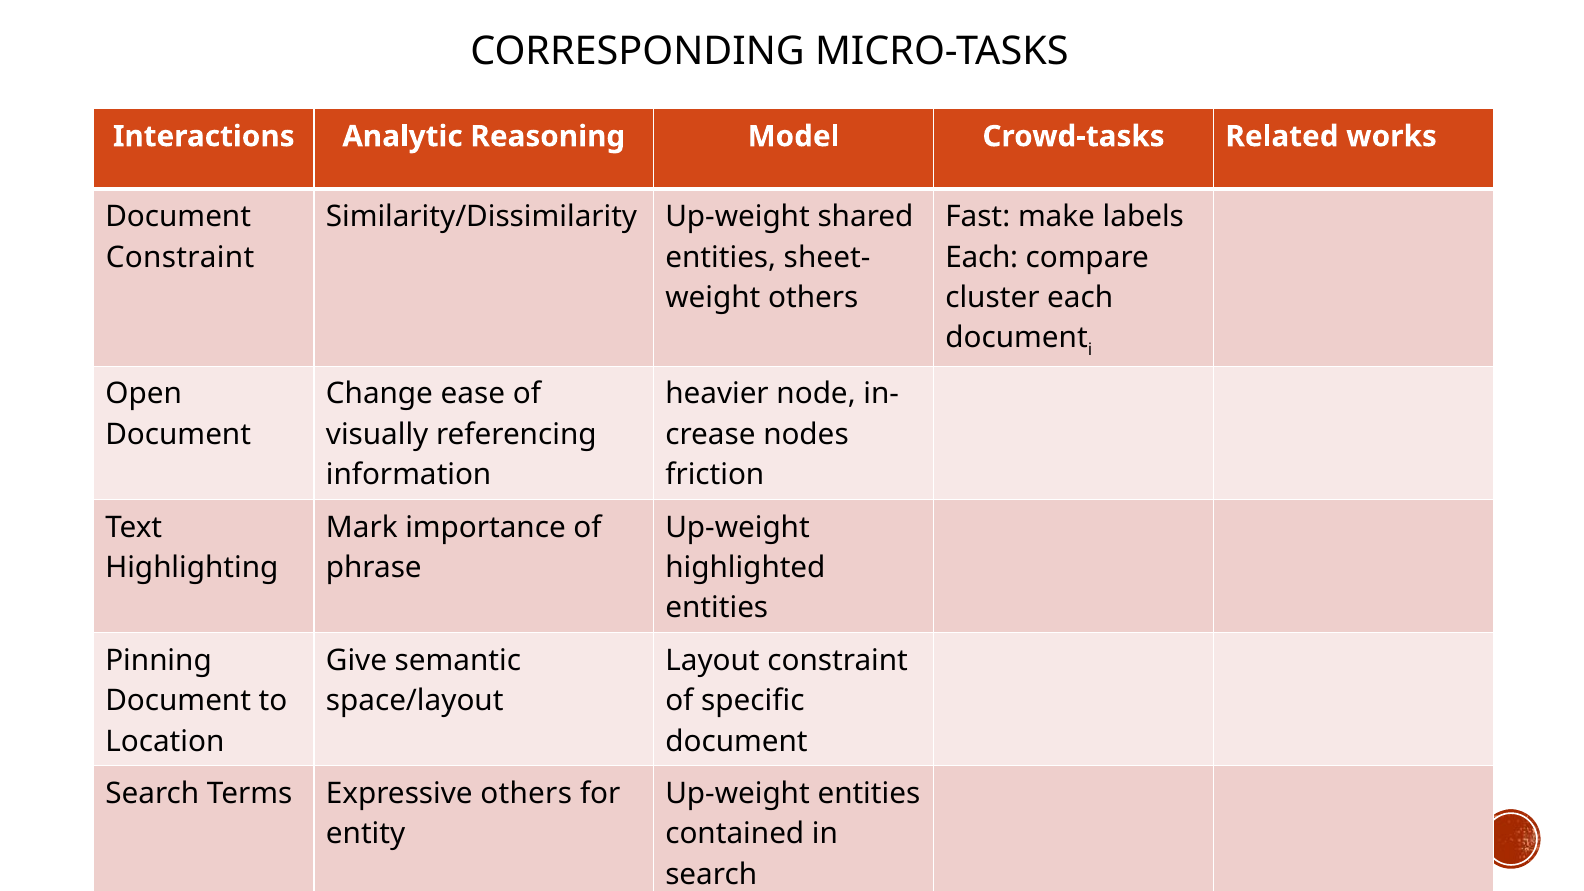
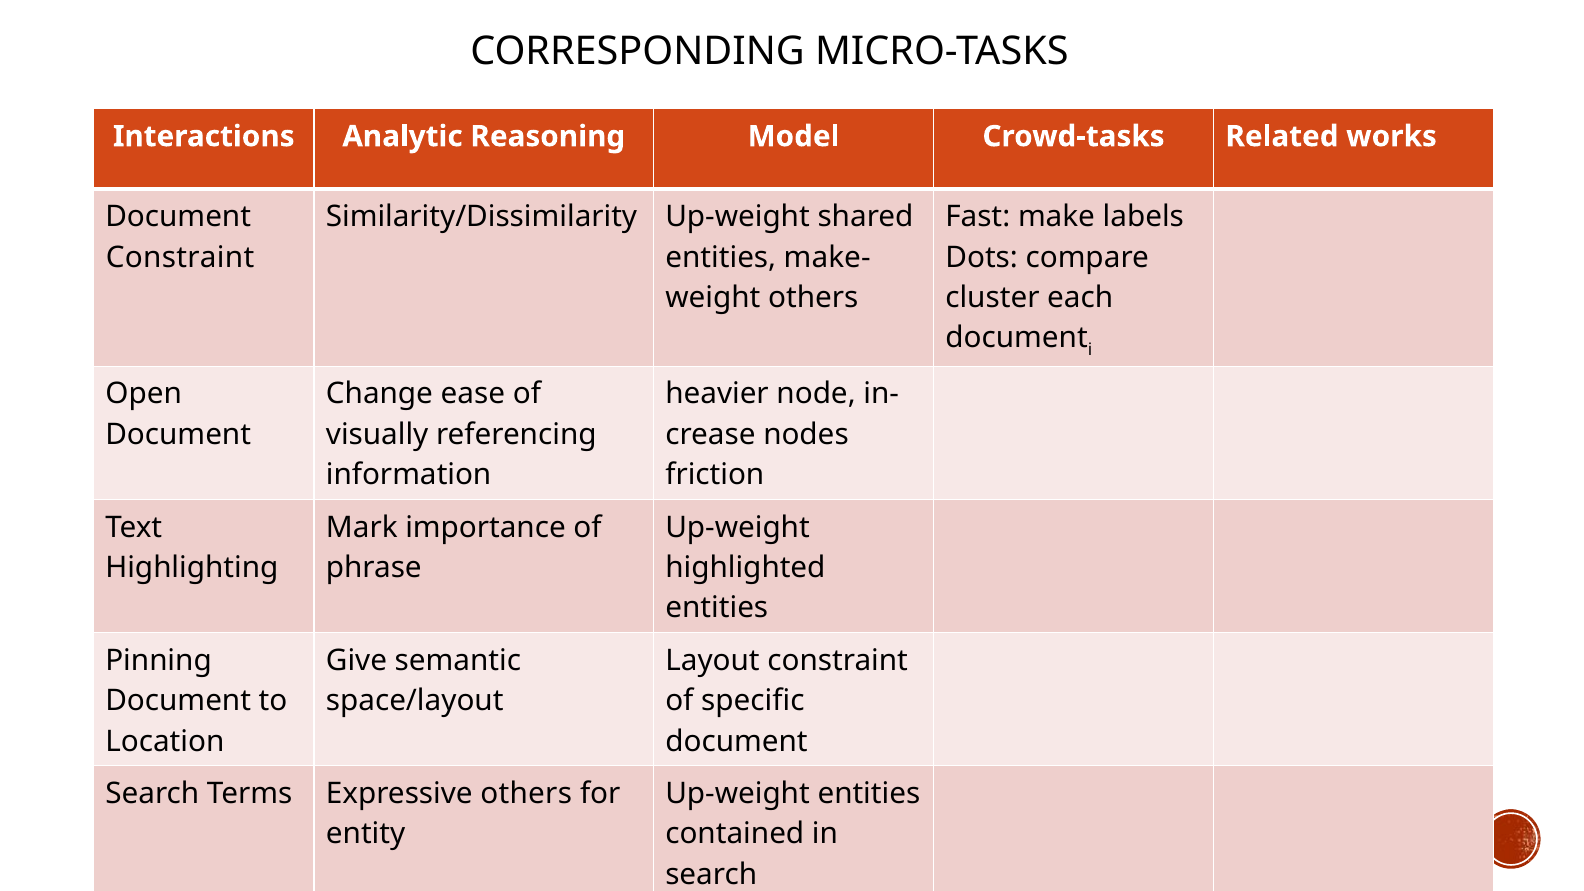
sheet-: sheet- -> make-
Each at (982, 257): Each -> Dots
